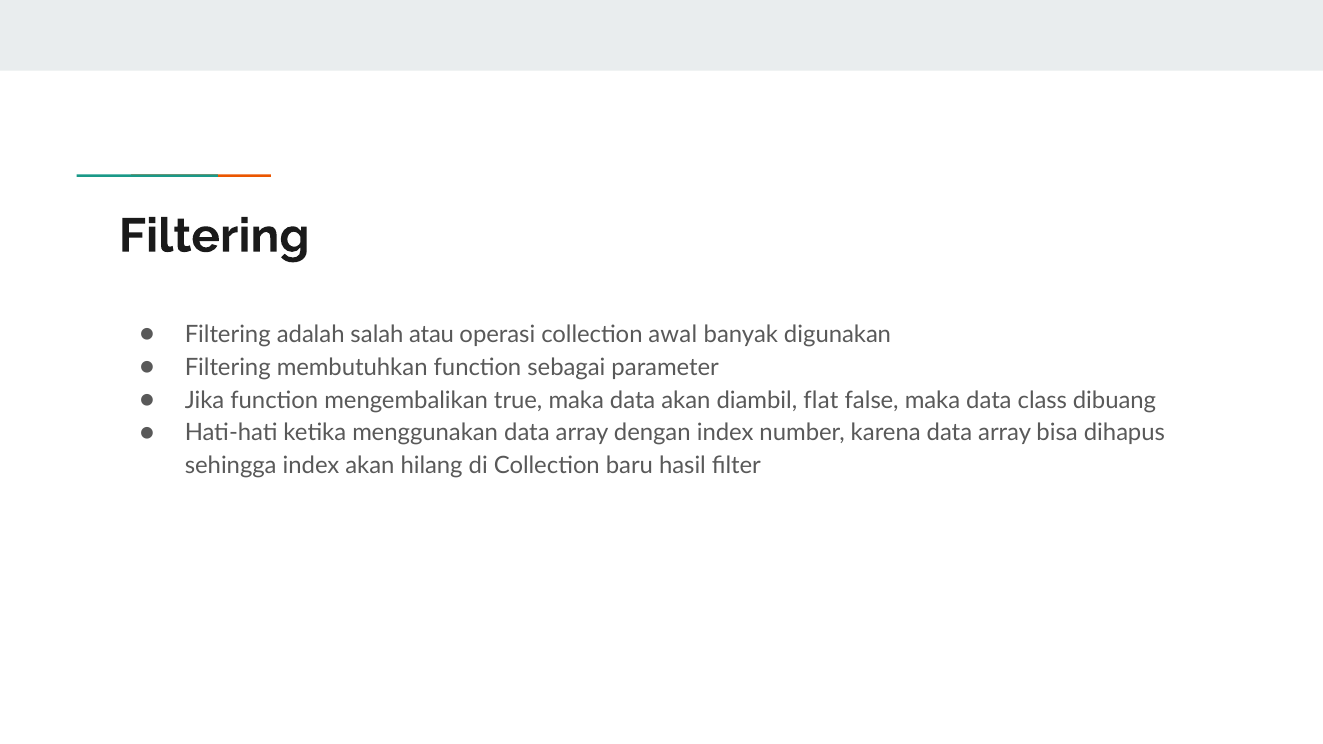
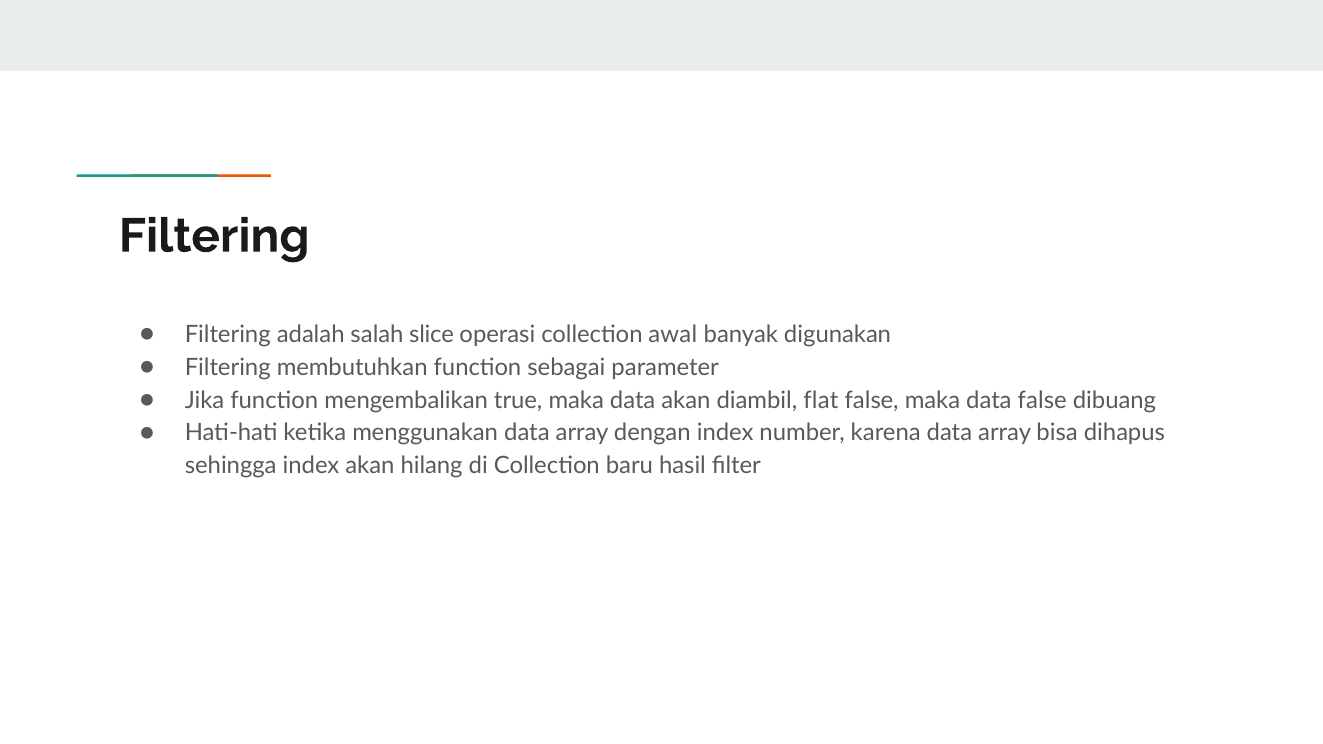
atau: atau -> slice
data class: class -> false
